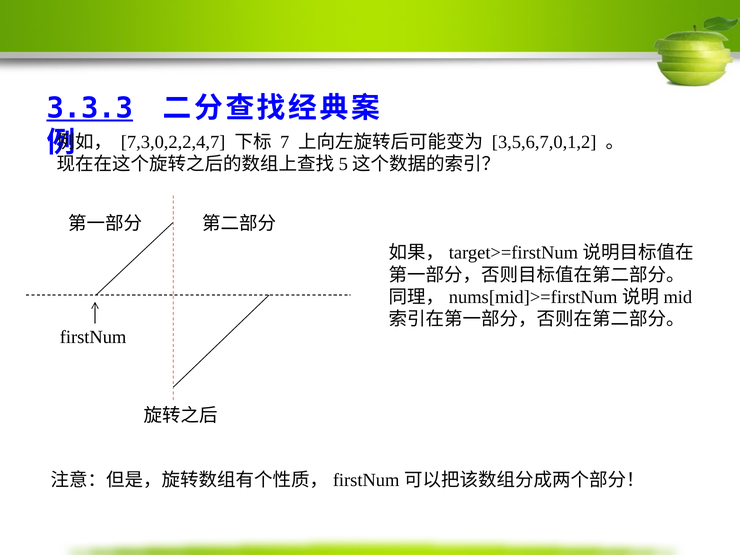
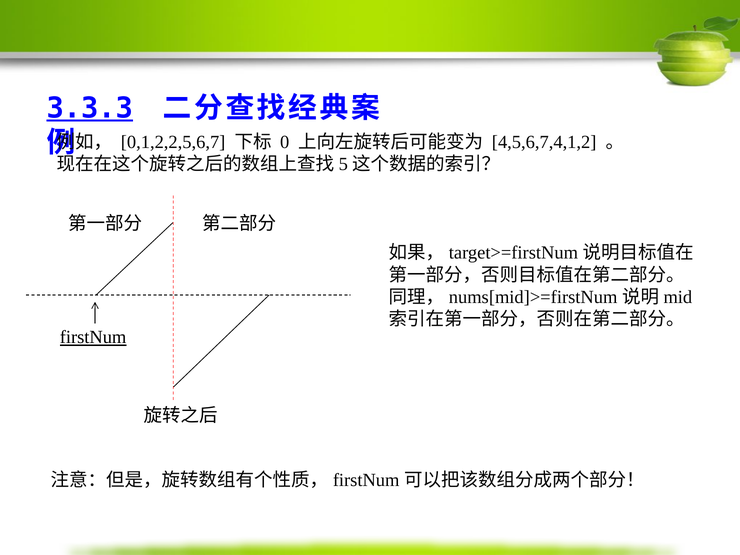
7,3,0,2,2,4,7: 7,3,0,2,2,4,7 -> 0,1,2,2,5,6,7
7: 7 -> 0
3,5,6,7,0,1,2: 3,5,6,7,0,1,2 -> 4,5,6,7,4,1,2
firstNum underline: none -> present
